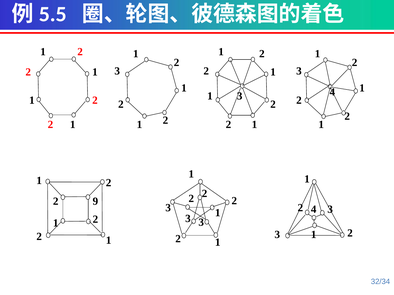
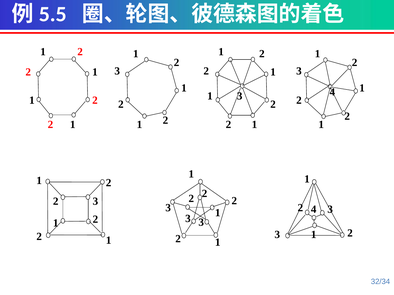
9 at (95, 202): 9 -> 3
